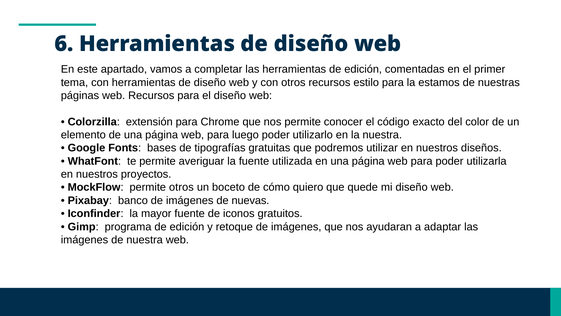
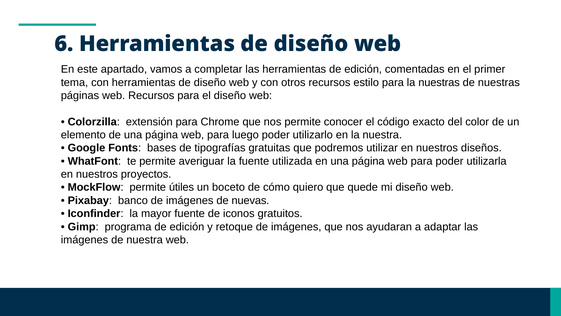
la estamos: estamos -> nuestras
permite otros: otros -> útiles
